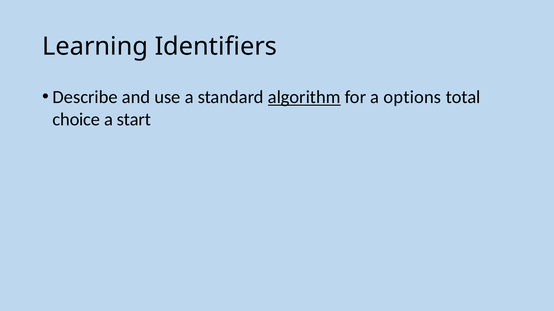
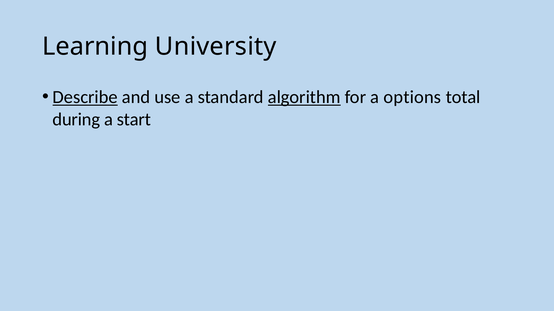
Identifiers: Identifiers -> University
Describe underline: none -> present
choice: choice -> during
